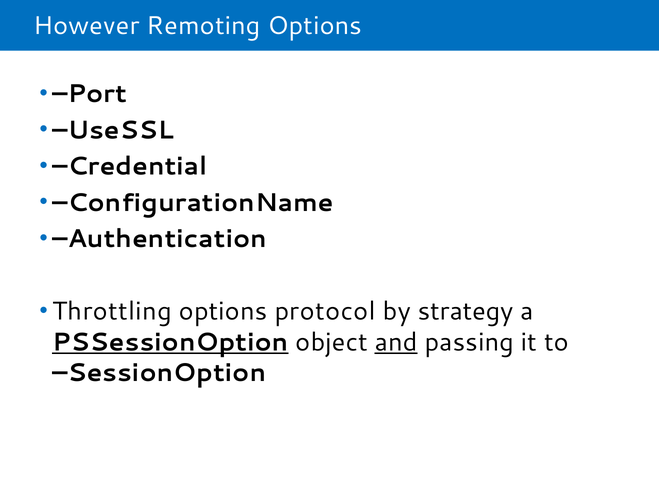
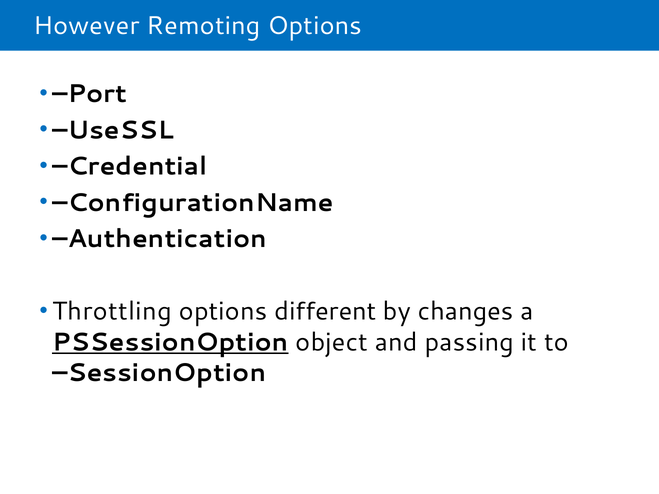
protocol: protocol -> different
strategy: strategy -> changes
and underline: present -> none
